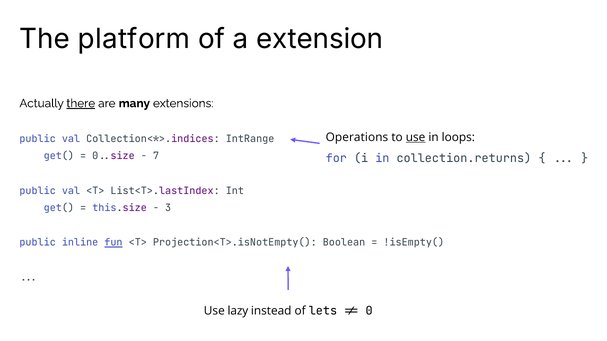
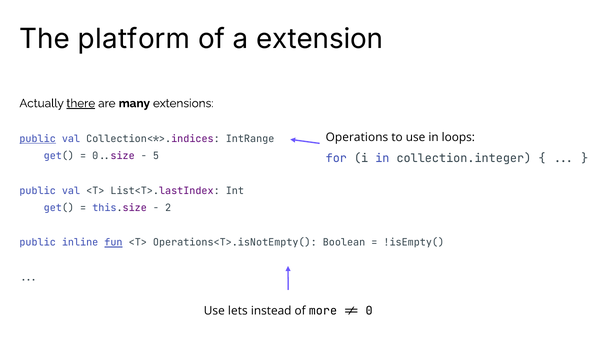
use at (416, 137) underline: present -> none
public at (38, 139) underline: none -> present
7: 7 -> 5
collection.returns: collection.returns -> collection.integer
3: 3 -> 2
Projection<T>.isNotEmpty(: Projection<T>.isNotEmpty( -> Operations<T>.isNotEmpty(
lazy: lazy -> lets
lets: lets -> more
